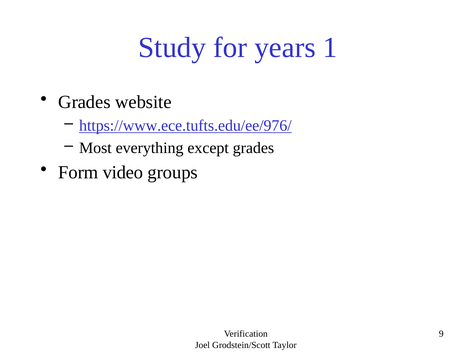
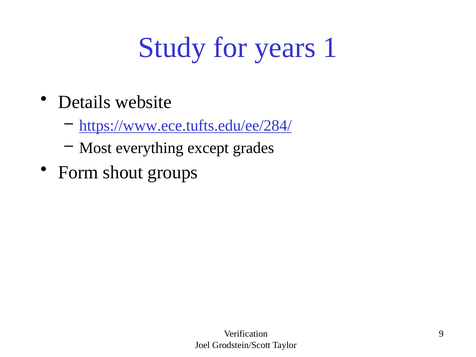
Grades at (84, 102): Grades -> Details
https://www.ece.tufts.edu/ee/976/: https://www.ece.tufts.edu/ee/976/ -> https://www.ece.tufts.edu/ee/284/
video: video -> shout
